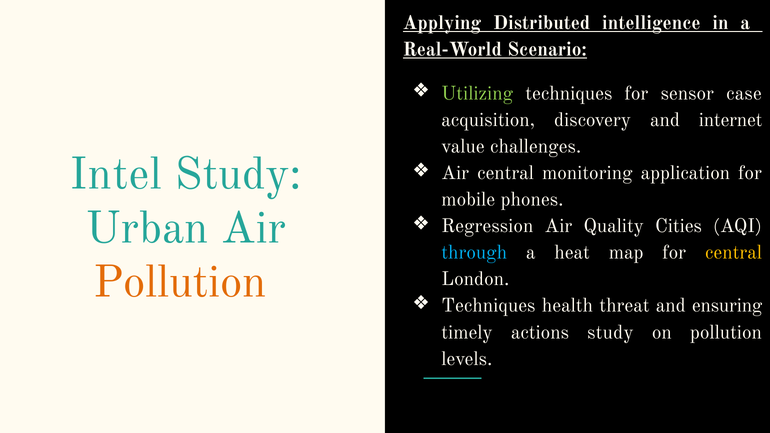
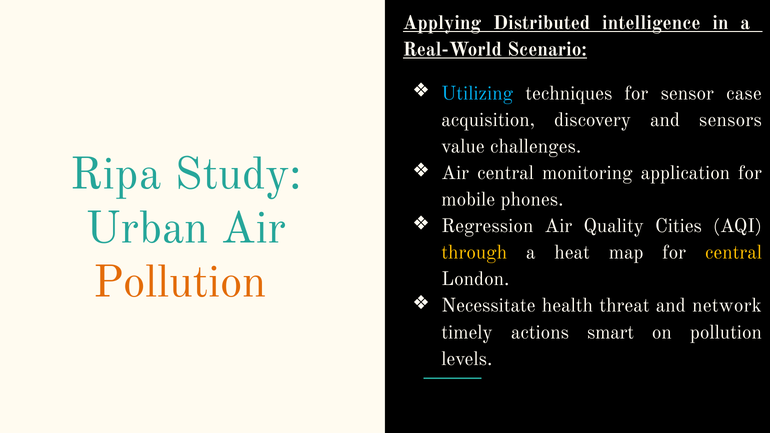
Utilizing colour: light green -> light blue
internet: internet -> sensors
Intel: Intel -> Ripa
through colour: light blue -> yellow
Techniques at (488, 306): Techniques -> Necessitate
ensuring: ensuring -> network
actions study: study -> smart
